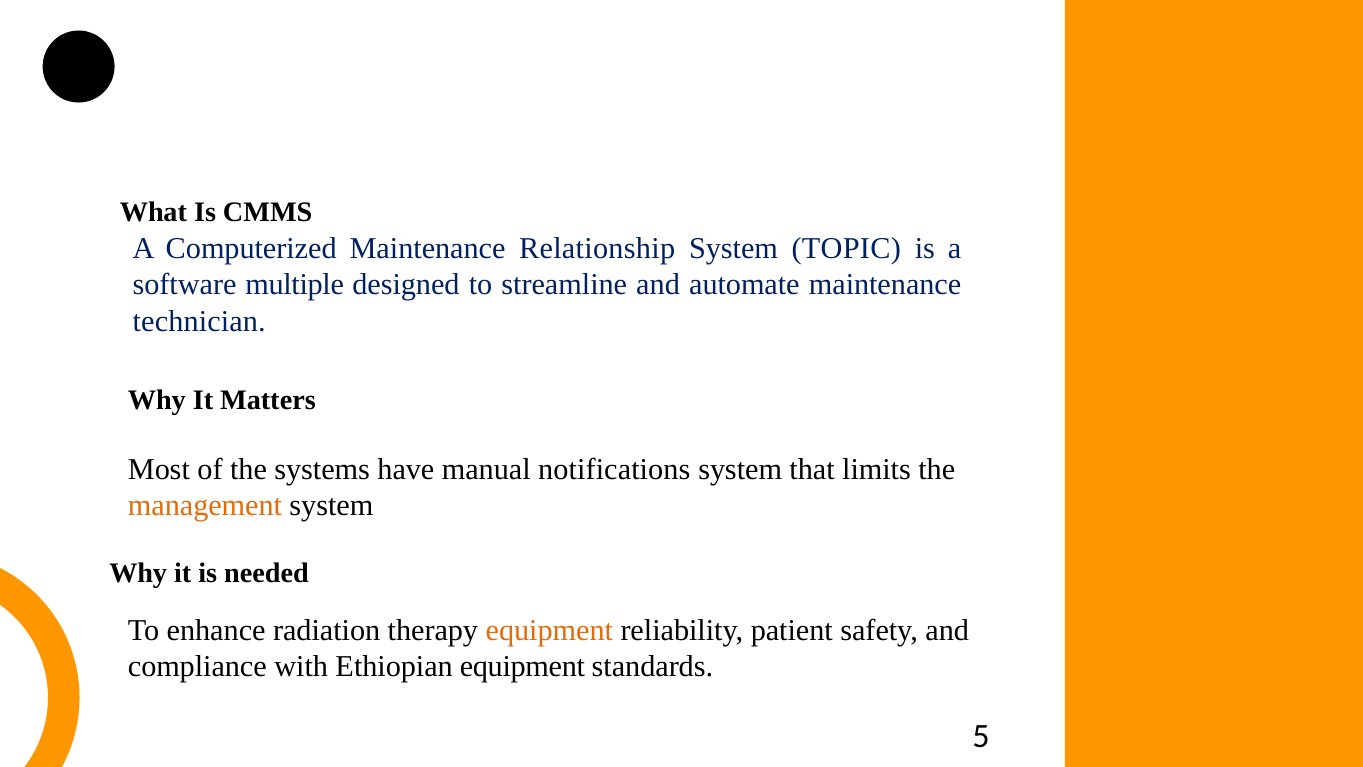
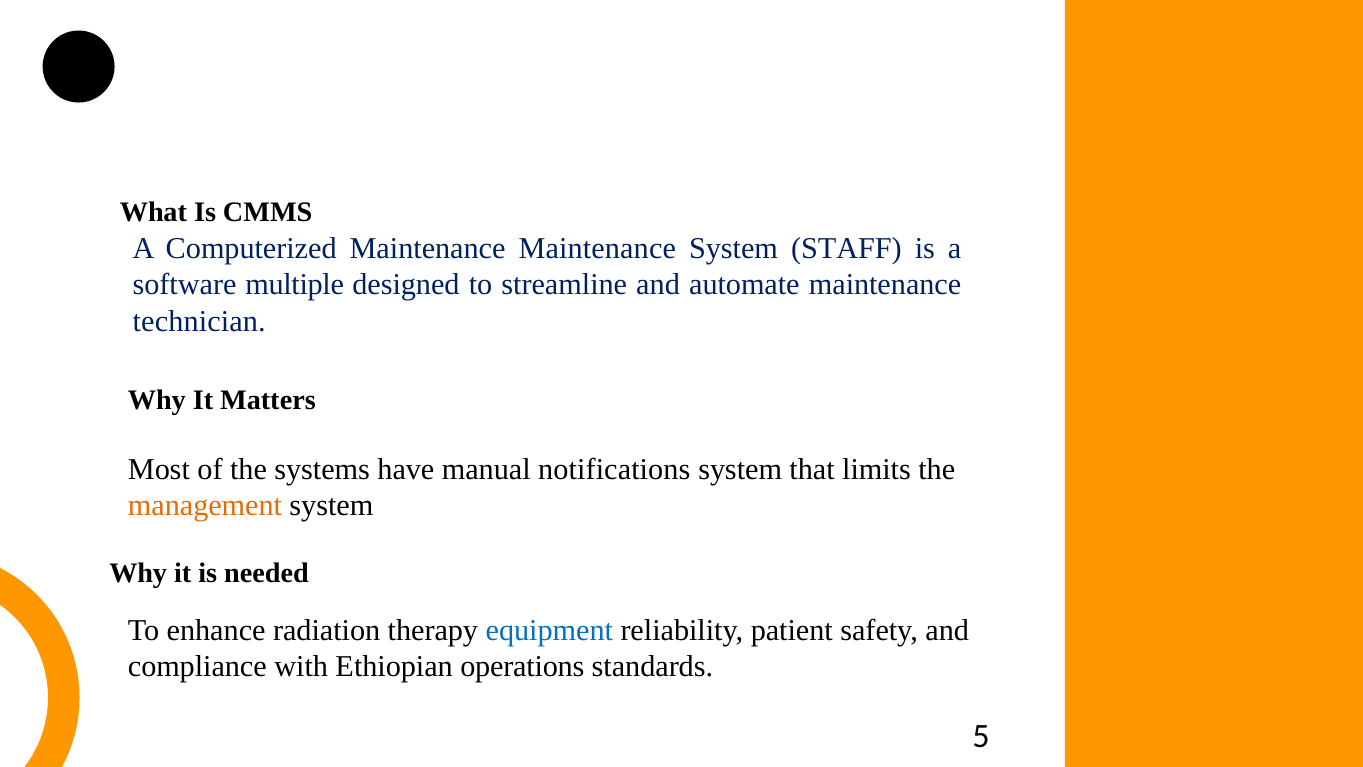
Maintenance Relationship: Relationship -> Maintenance
TOPIC: TOPIC -> STAFF
equipment at (549, 630) colour: orange -> blue
Ethiopian equipment: equipment -> operations
